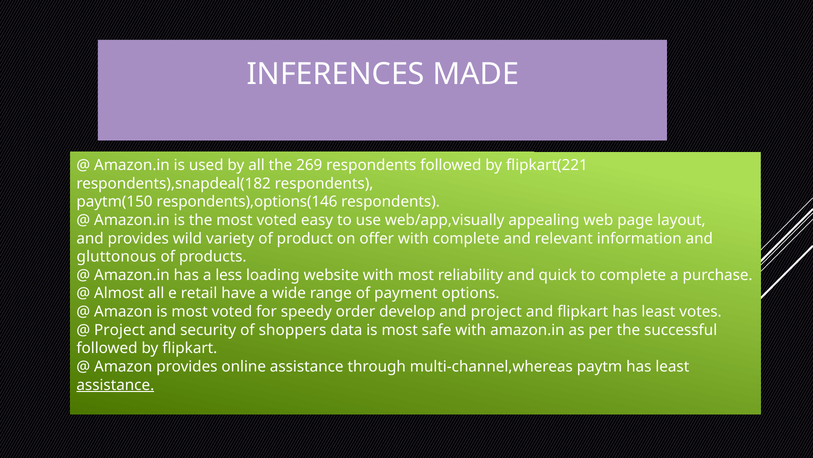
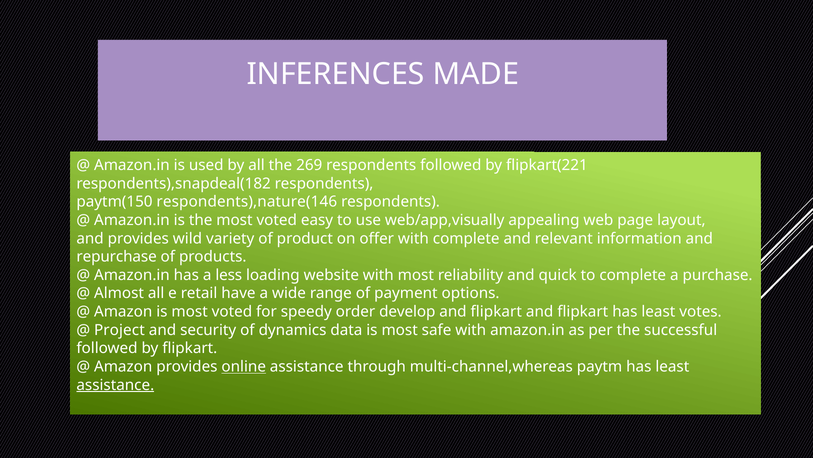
respondents),options(146: respondents),options(146 -> respondents),nature(146
gluttonous: gluttonous -> repurchase
project at (496, 311): project -> flipkart
shoppers: shoppers -> dynamics
online underline: none -> present
